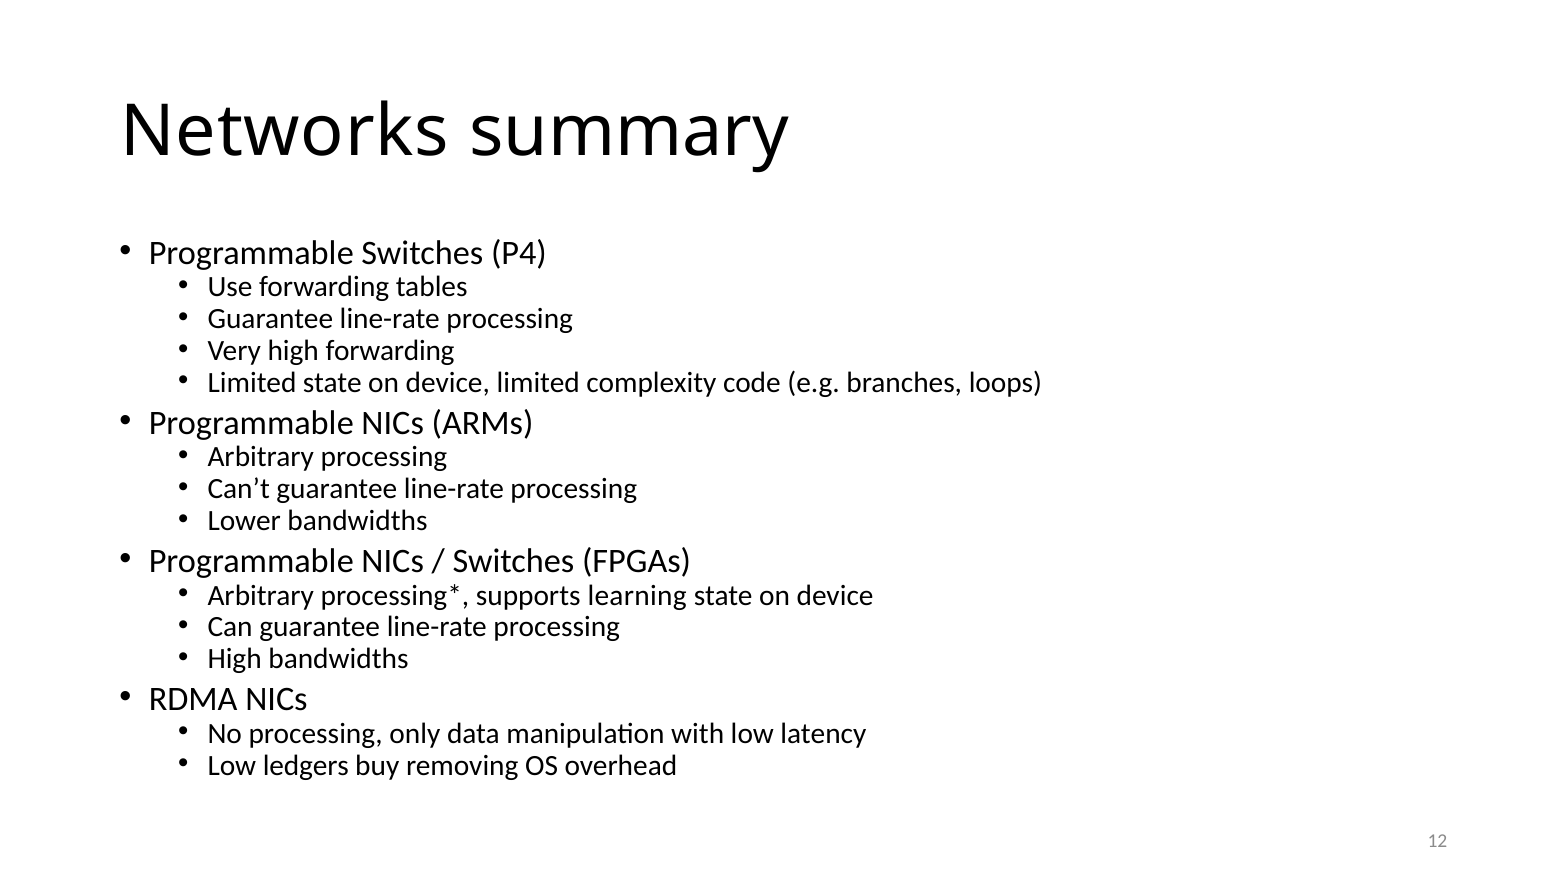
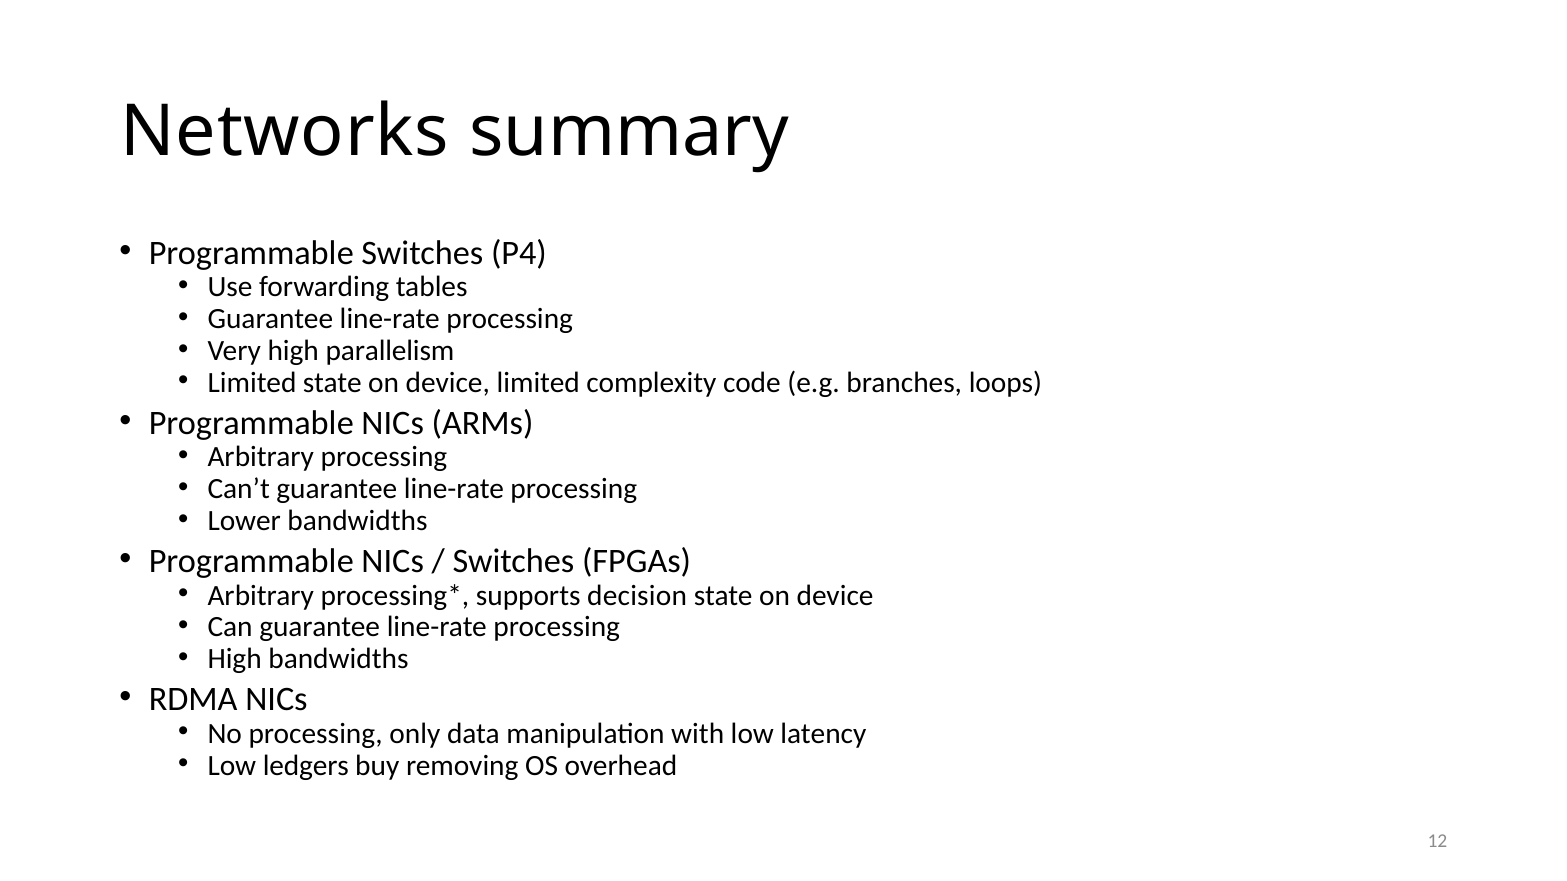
high forwarding: forwarding -> parallelism
learning: learning -> decision
